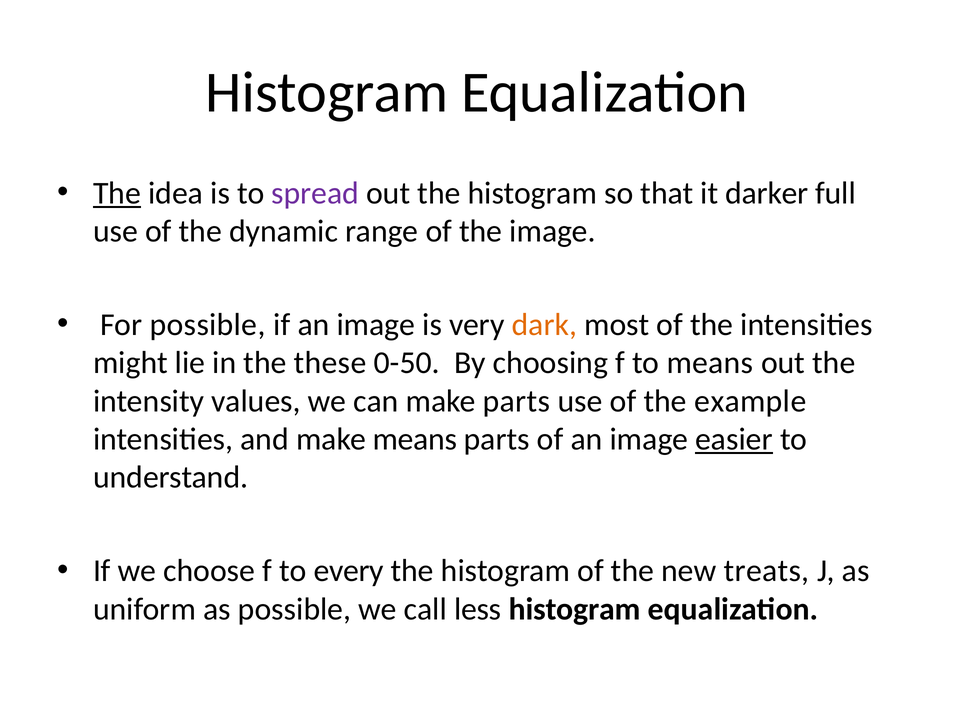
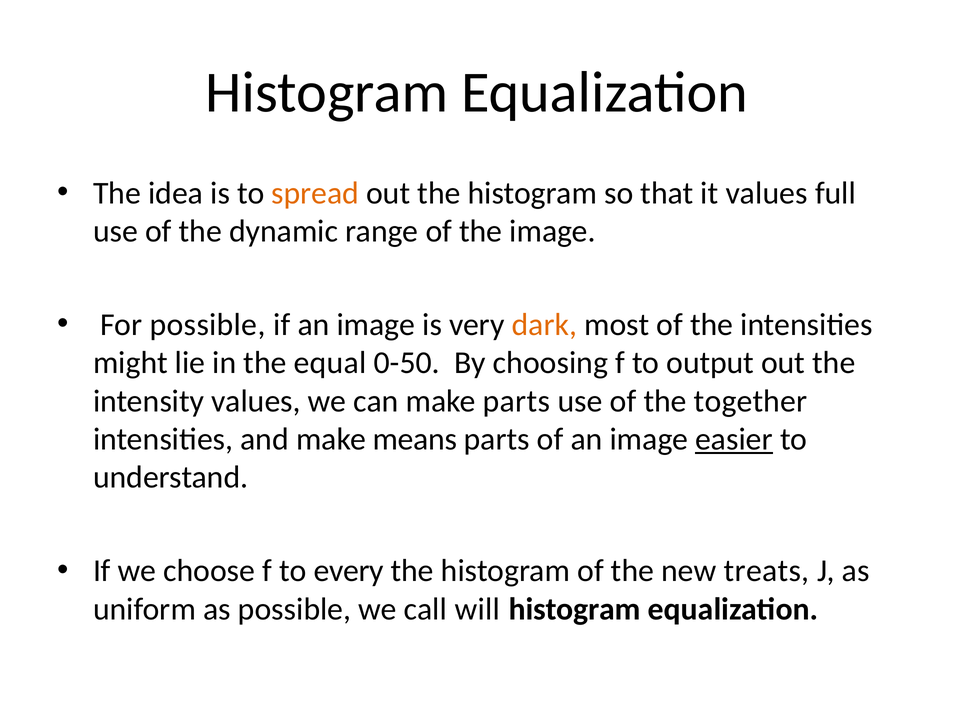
The at (117, 193) underline: present -> none
spread colour: purple -> orange
it darker: darker -> values
these: these -> equal
to means: means -> output
example: example -> together
less: less -> will
